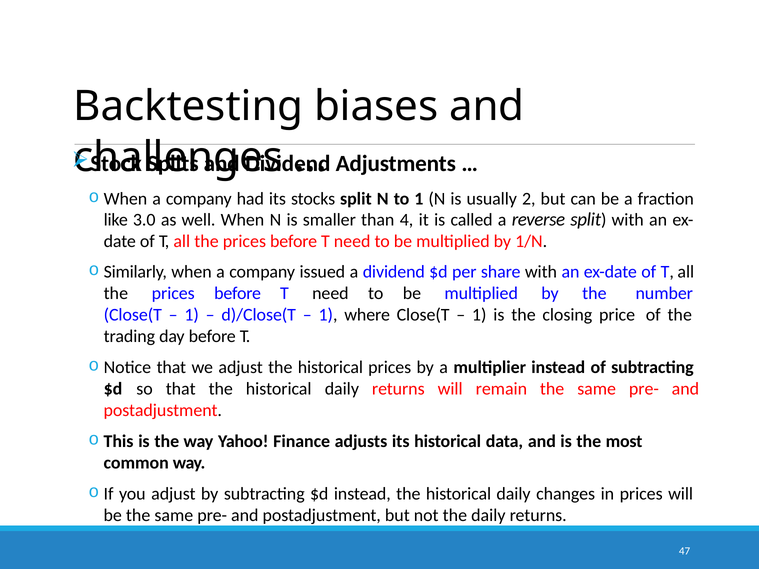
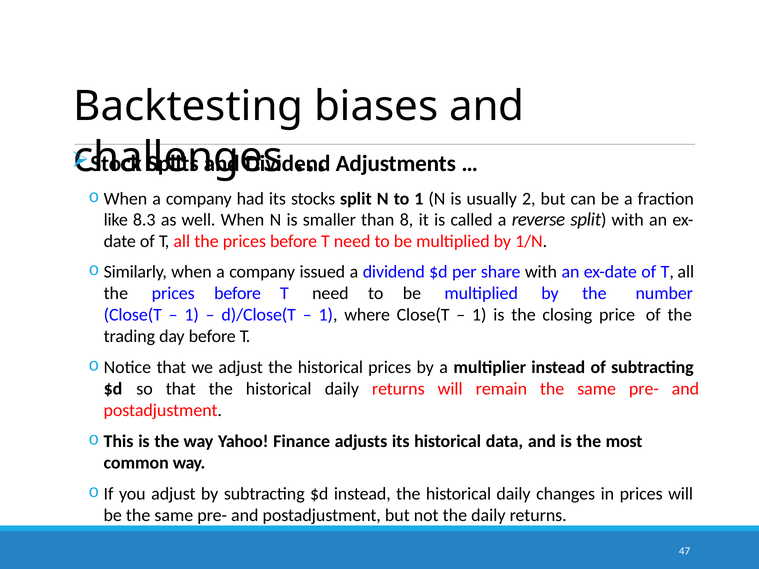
3.0: 3.0 -> 8.3
4: 4 -> 8
